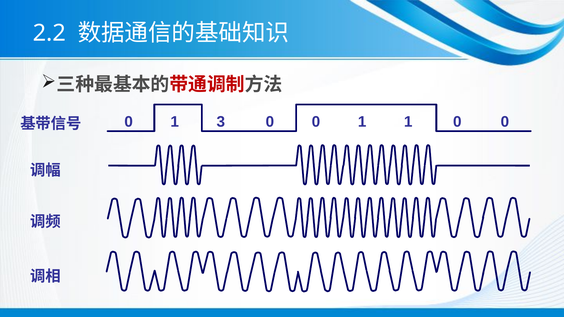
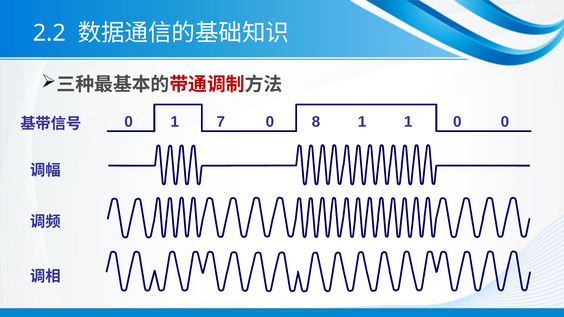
3: 3 -> 7
0 at (316, 122): 0 -> 8
